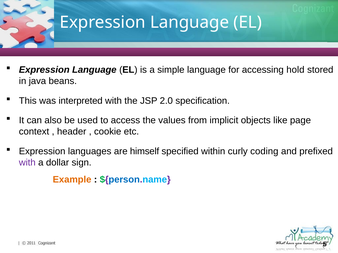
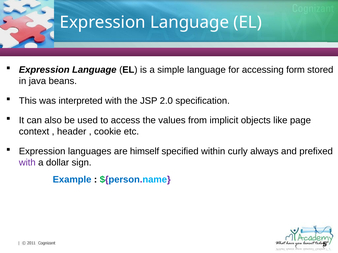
hold: hold -> form
coding: coding -> always
Example colour: orange -> blue
